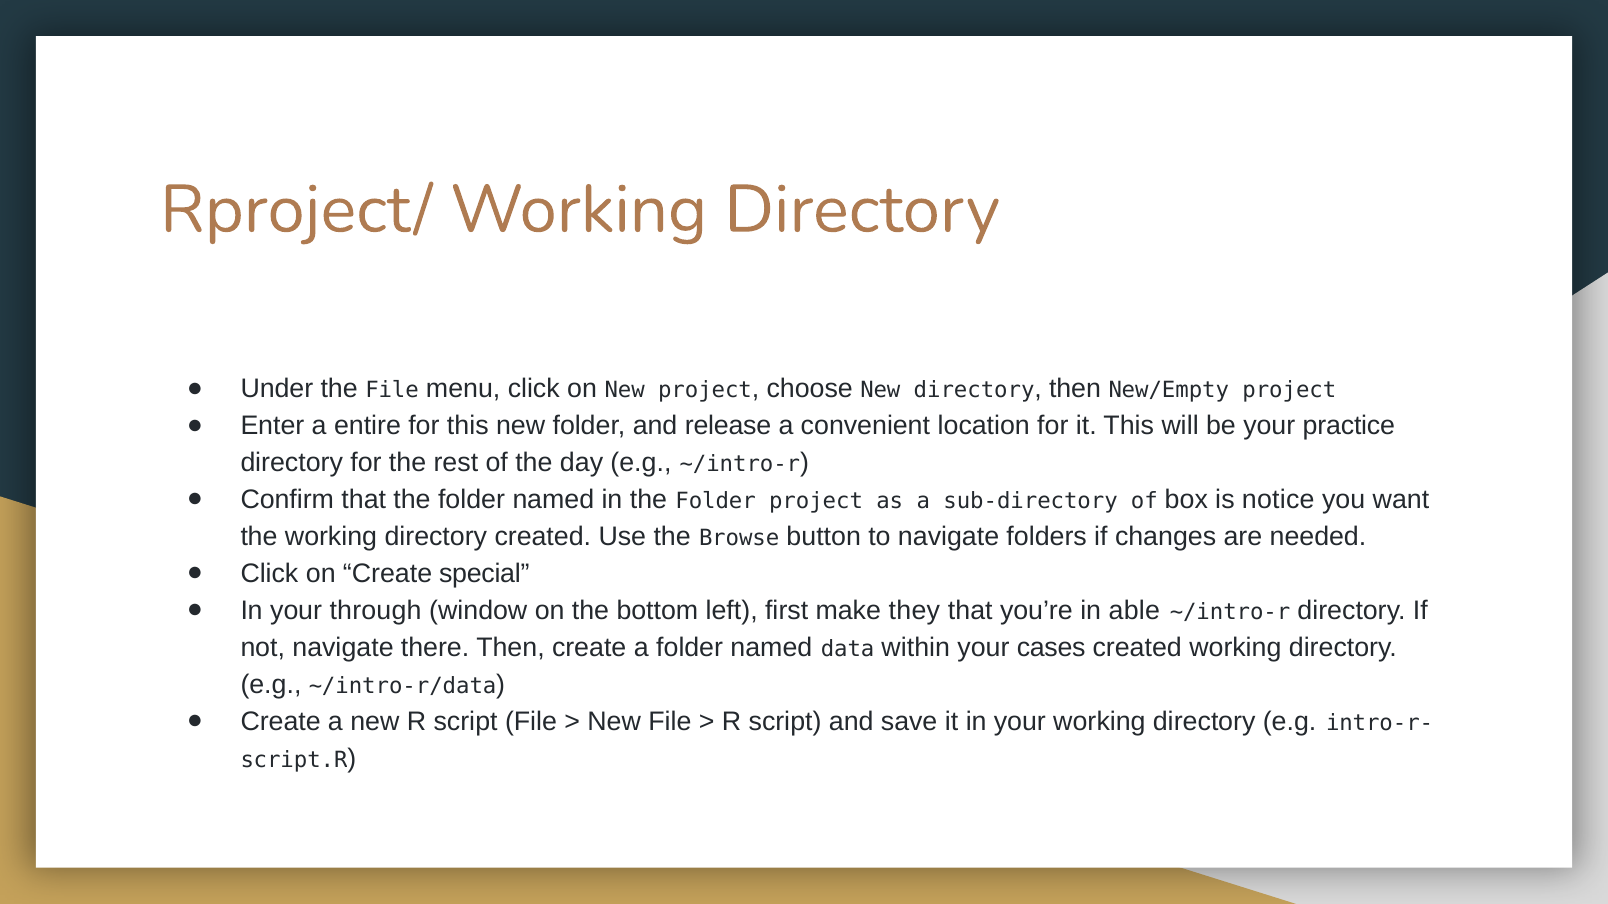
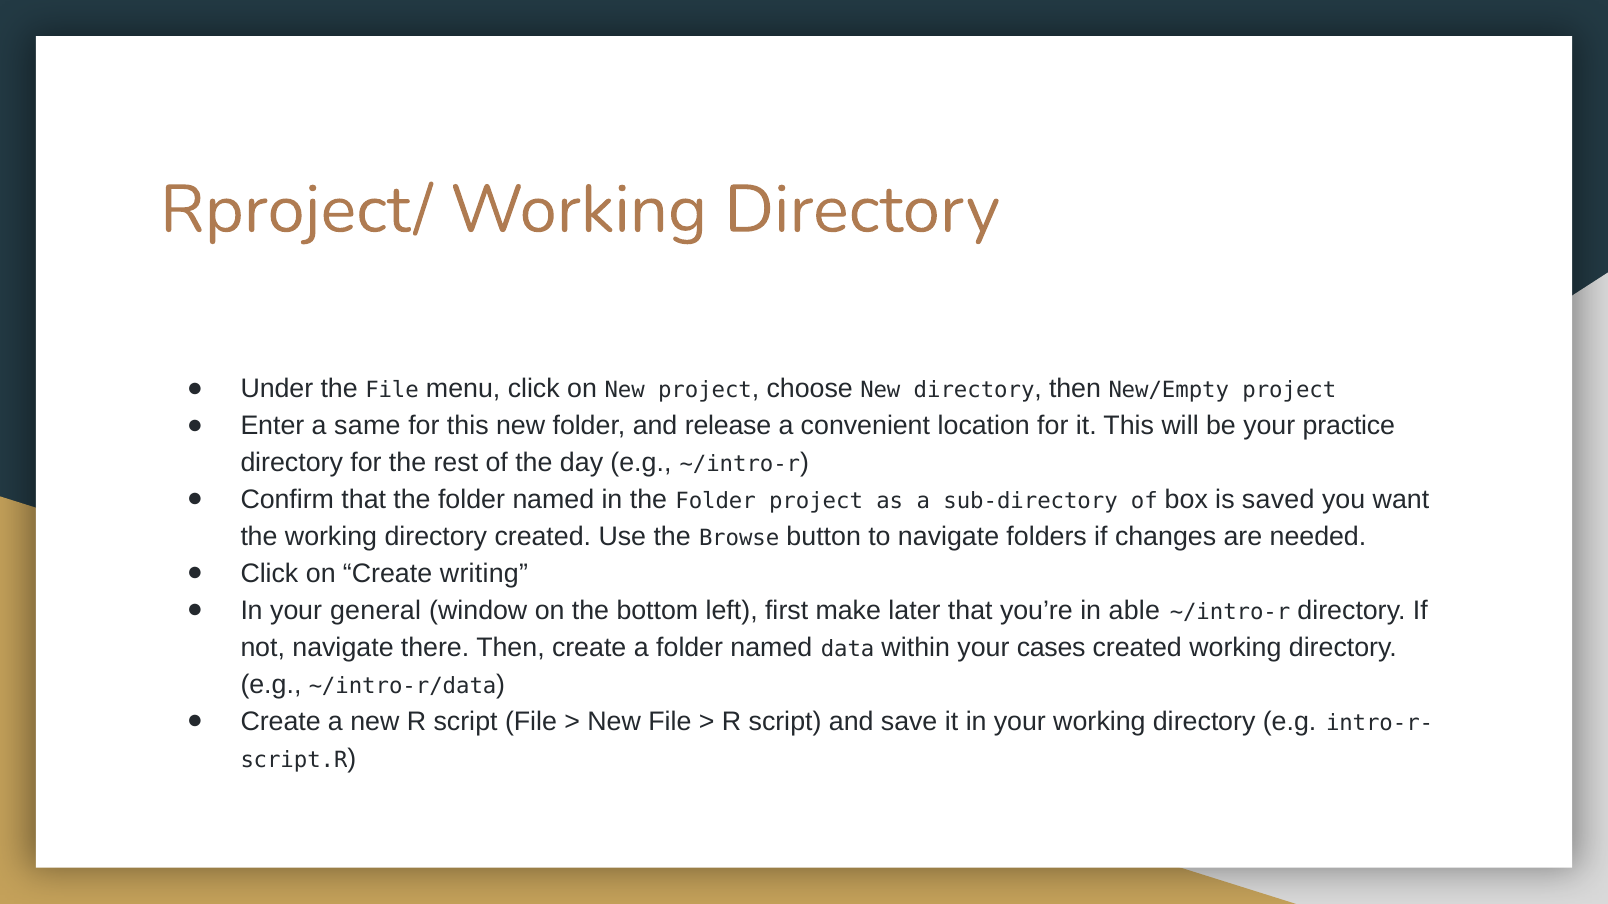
entire: entire -> same
notice: notice -> saved
special: special -> writing
through: through -> general
they: they -> later
